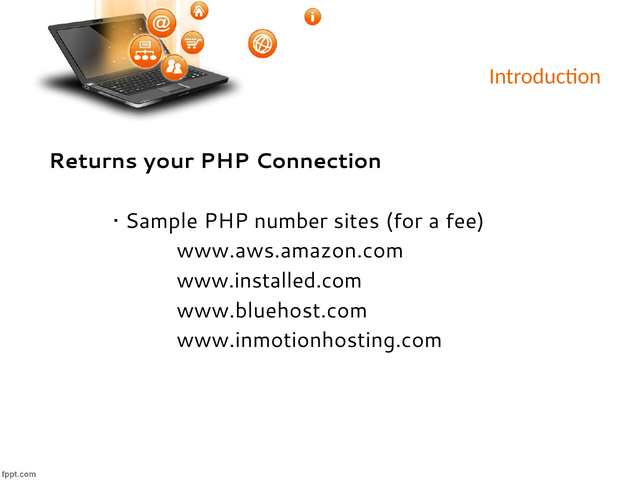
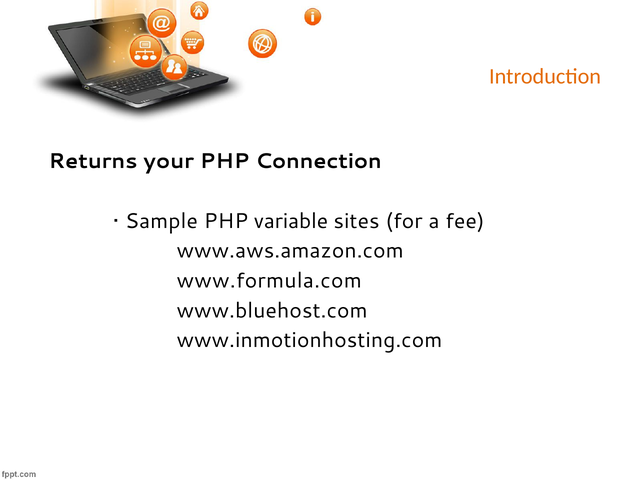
number: number -> variable
www.installed.com: www.installed.com -> www.formula.com
